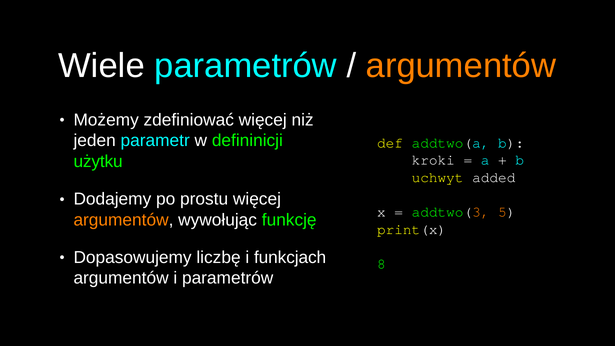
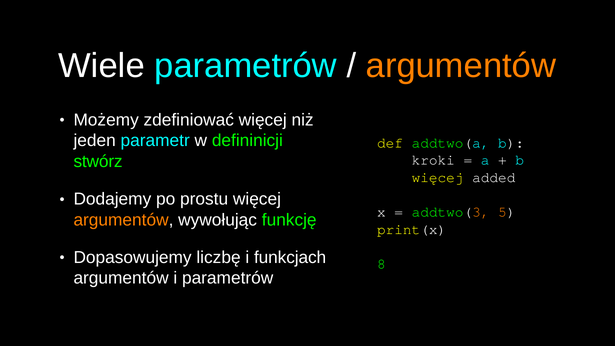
użytku: użytku -> stwórz
uchwyt at (438, 177): uchwyt -> więcej
